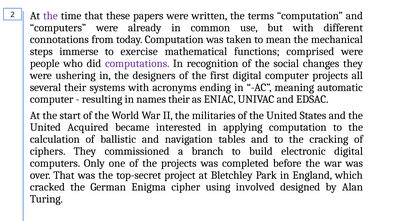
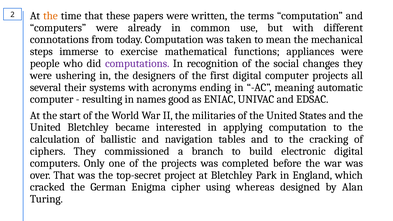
the at (50, 16) colour: purple -> orange
comprised: comprised -> appliances
names their: their -> good
United Acquired: Acquired -> Bletchley
involved: involved -> whereas
